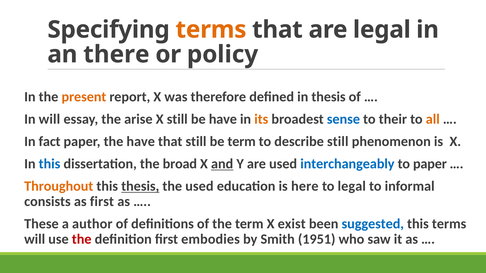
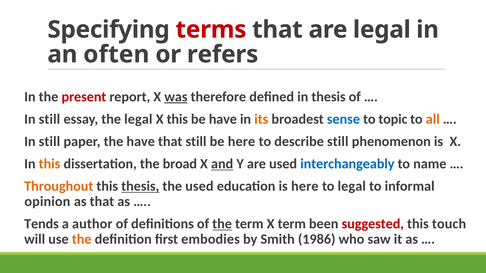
terms at (211, 30) colour: orange -> red
there: there -> often
policy: policy -> refers
present colour: orange -> red
was underline: none -> present
will at (49, 119): will -> still
the arise: arise -> legal
X still: still -> this
their: their -> topic
fact at (50, 142): fact -> still
be term: term -> here
this at (50, 164) colour: blue -> orange
to paper: paper -> name
consists: consists -> opinion
as first: first -> that
These: These -> Tends
the at (222, 224) underline: none -> present
X exist: exist -> term
suggested colour: blue -> red
this terms: terms -> touch
the at (82, 240) colour: red -> orange
1951: 1951 -> 1986
